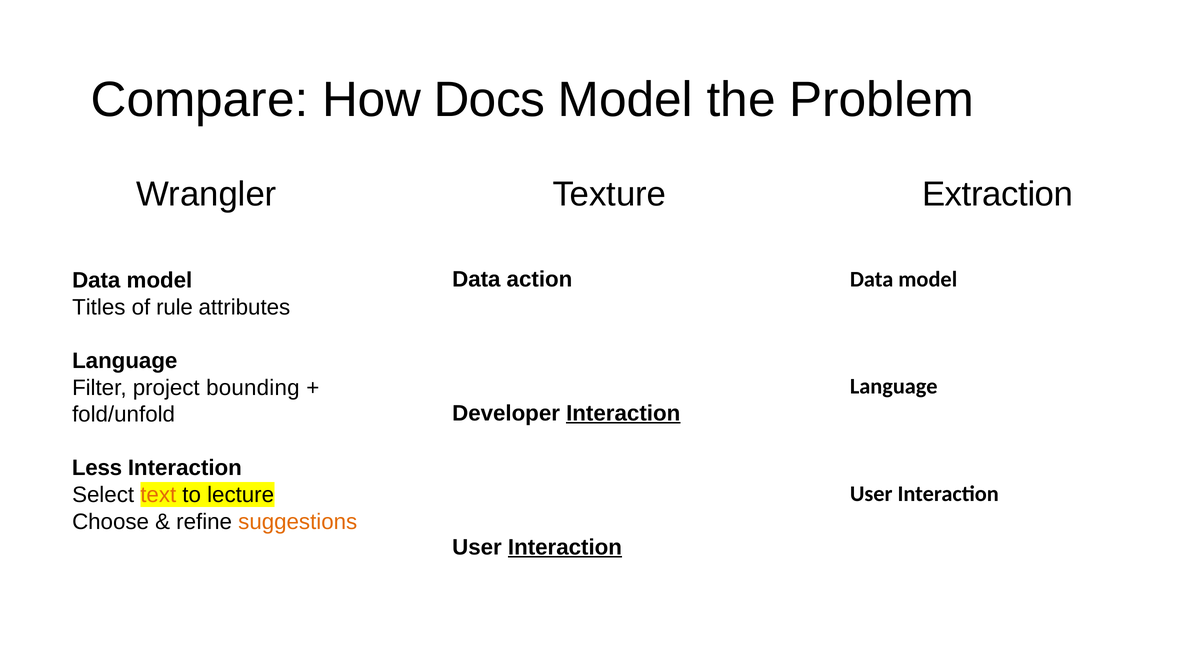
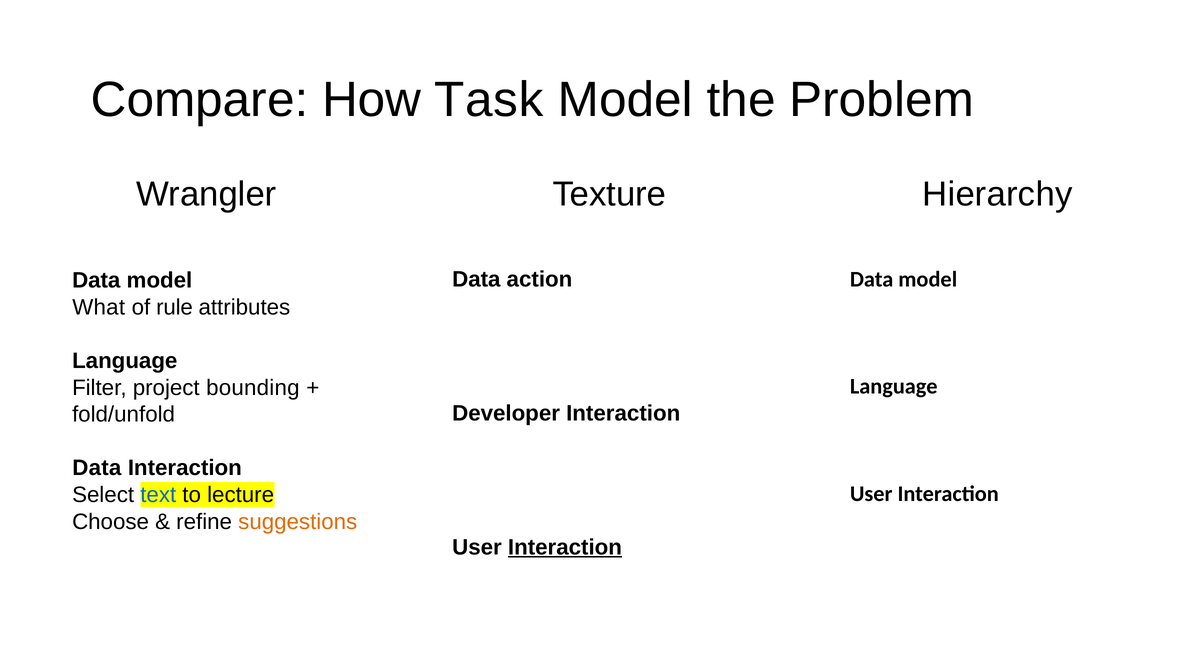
Docs: Docs -> Task
Extraction: Extraction -> Hierarchy
Titles: Titles -> What
Interaction at (623, 413) underline: present -> none
Less at (97, 468): Less -> Data
text colour: orange -> blue
